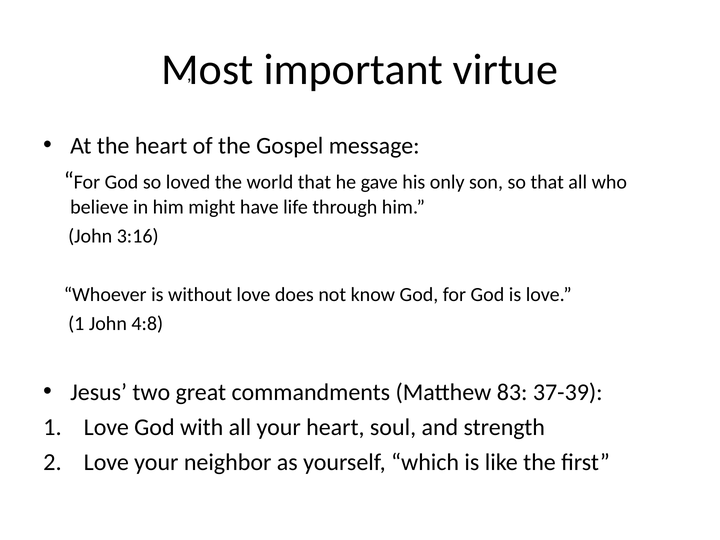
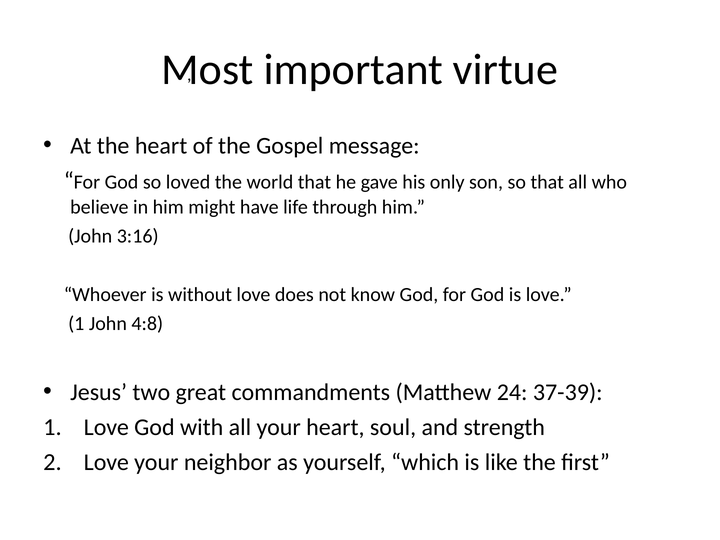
83: 83 -> 24
